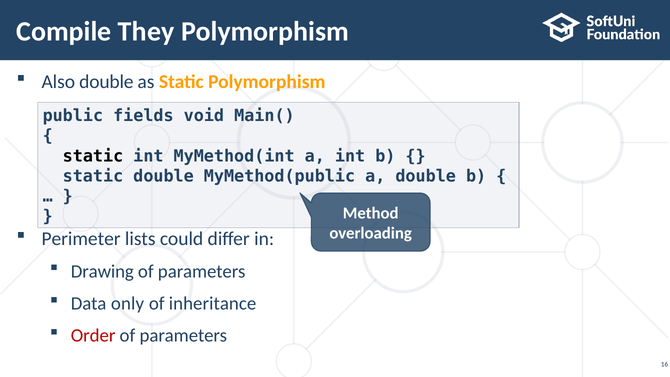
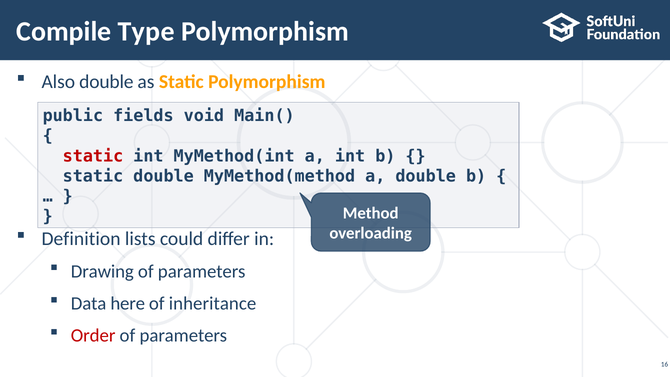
They: They -> Type
static at (93, 156) colour: black -> red
MyMethod(public: MyMethod(public -> MyMethod(method
Perimeter: Perimeter -> Definition
only: only -> here
